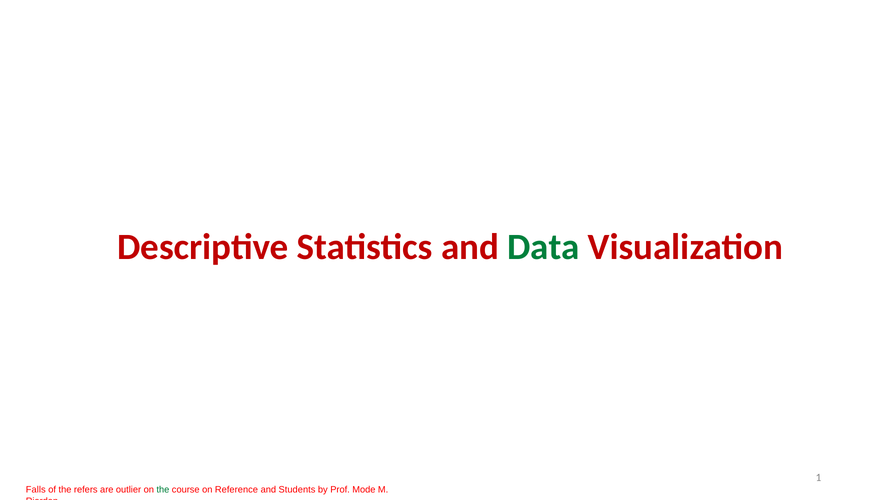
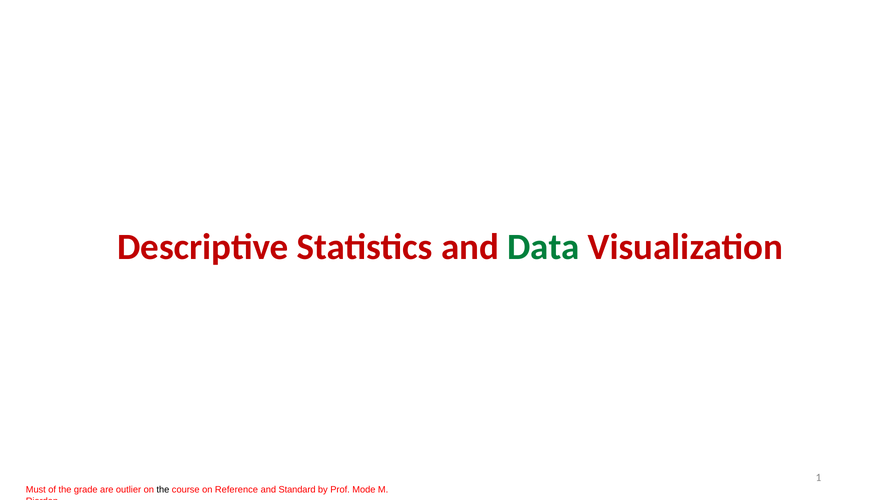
Falls: Falls -> Must
refers: refers -> grade
the at (163, 490) colour: green -> black
Students: Students -> Standard
